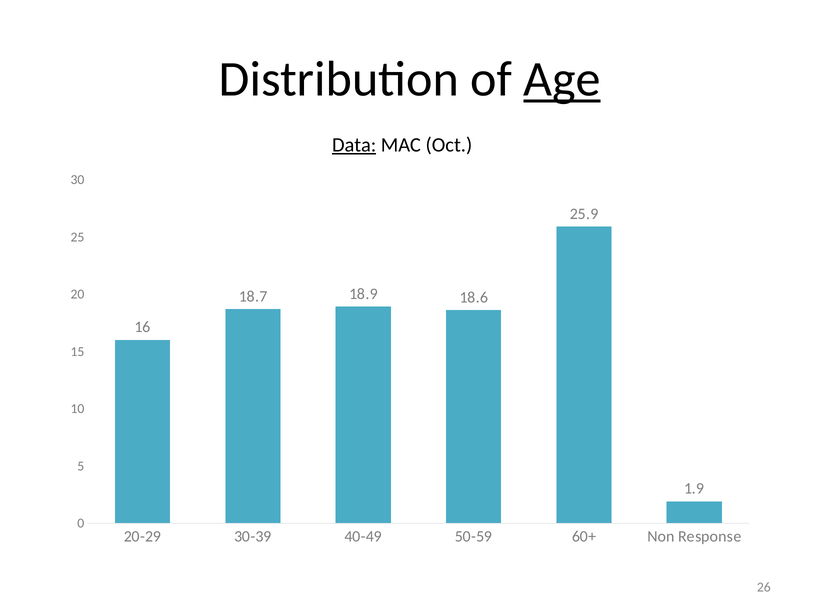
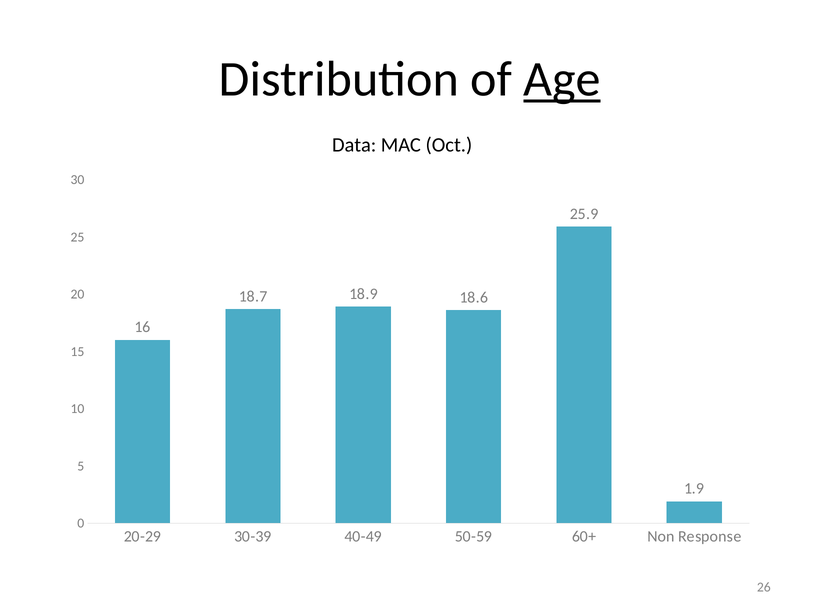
Data underline: present -> none
